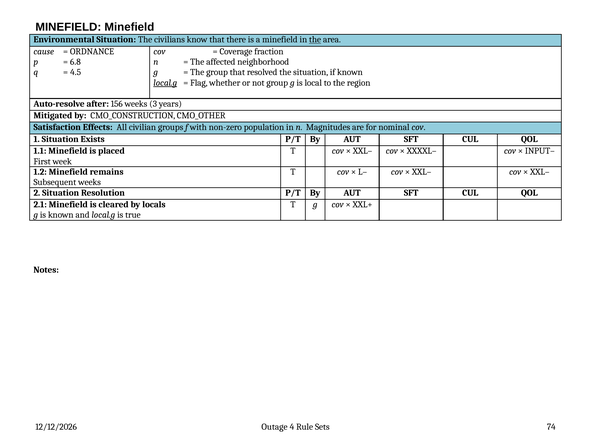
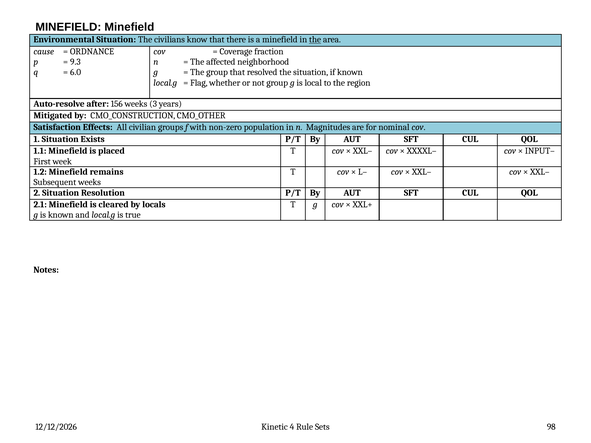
6.8: 6.8 -> 9.3
4.5: 4.5 -> 6.0
local.g at (165, 83) underline: present -> none
Outage: Outage -> Kinetic
74: 74 -> 98
